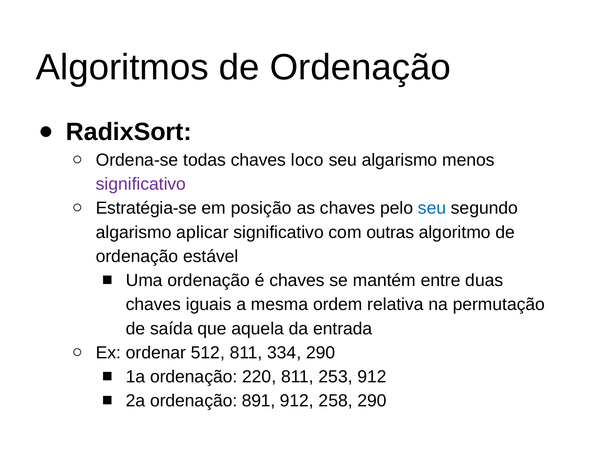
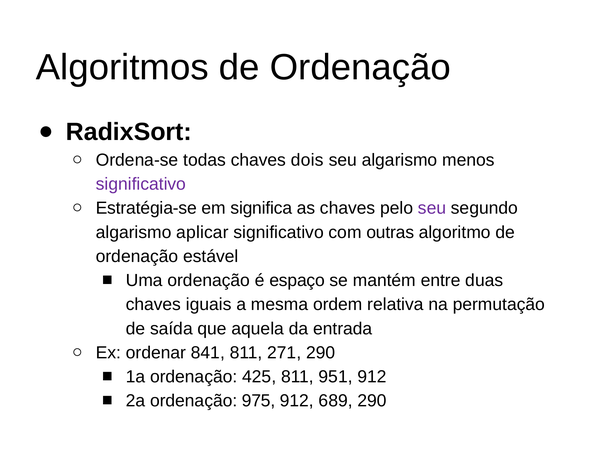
loco: loco -> dois
posição: posição -> significa
seu at (432, 208) colour: blue -> purple
é chaves: chaves -> espaço
512: 512 -> 841
334: 334 -> 271
220: 220 -> 425
253: 253 -> 951
891: 891 -> 975
258: 258 -> 689
